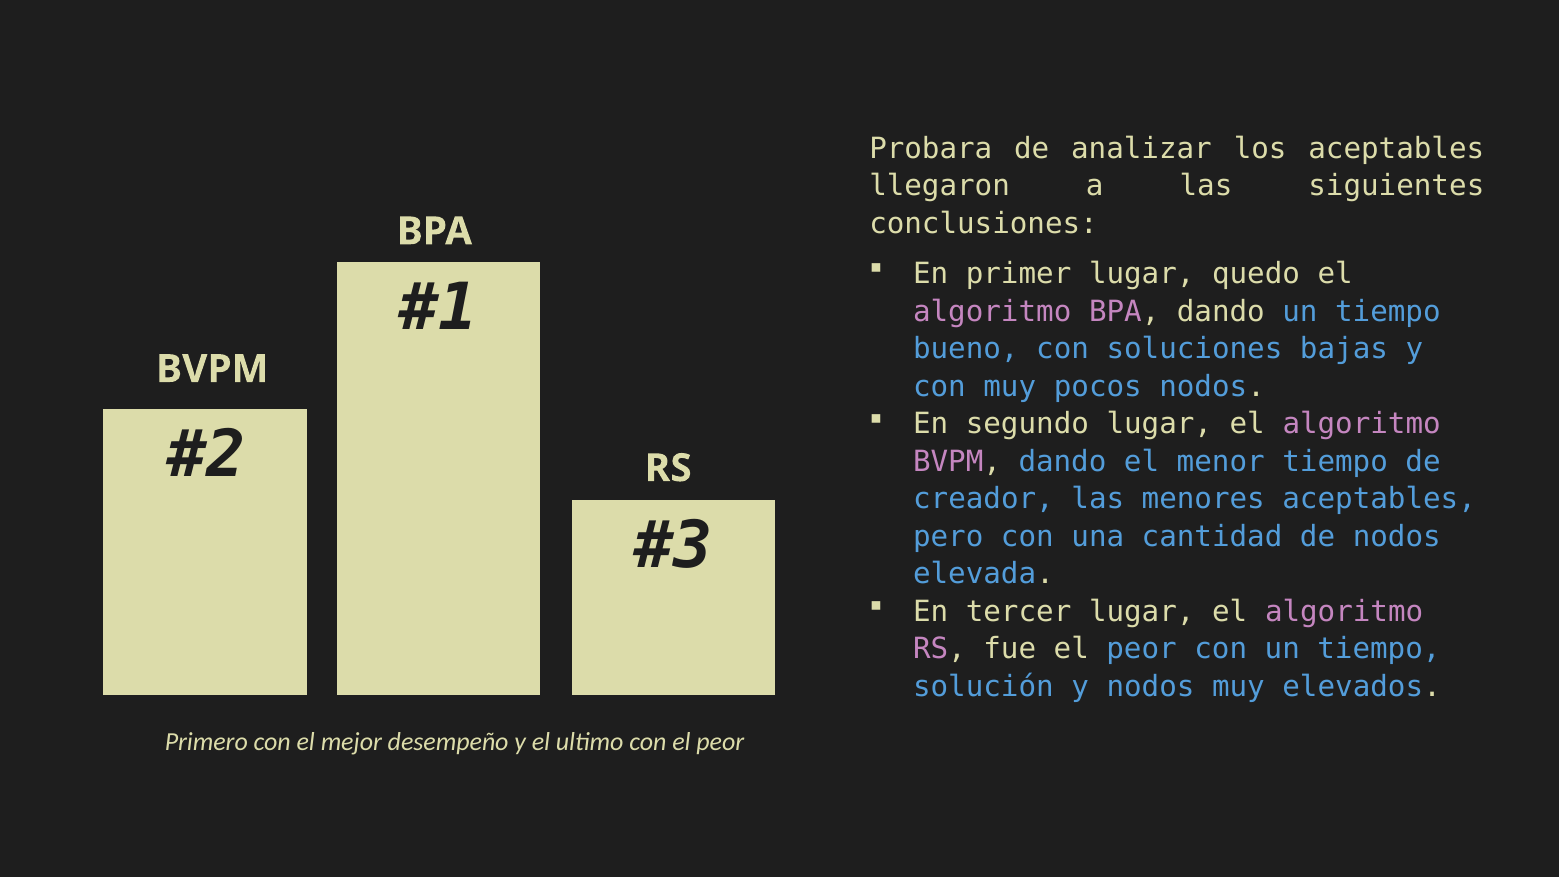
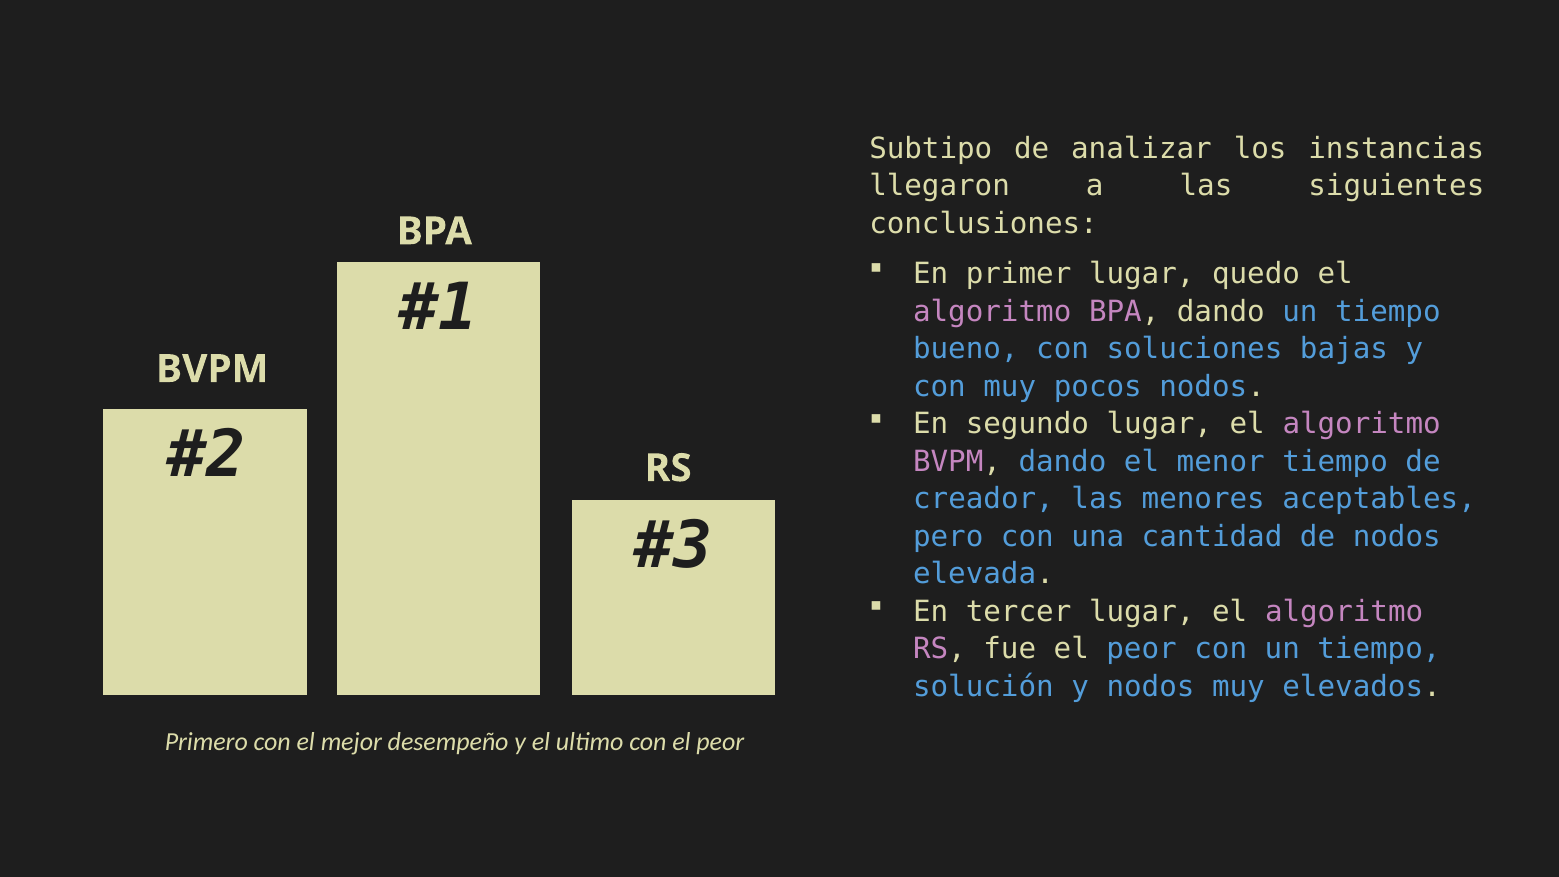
Probara: Probara -> Subtipo
los aceptables: aceptables -> instancias
